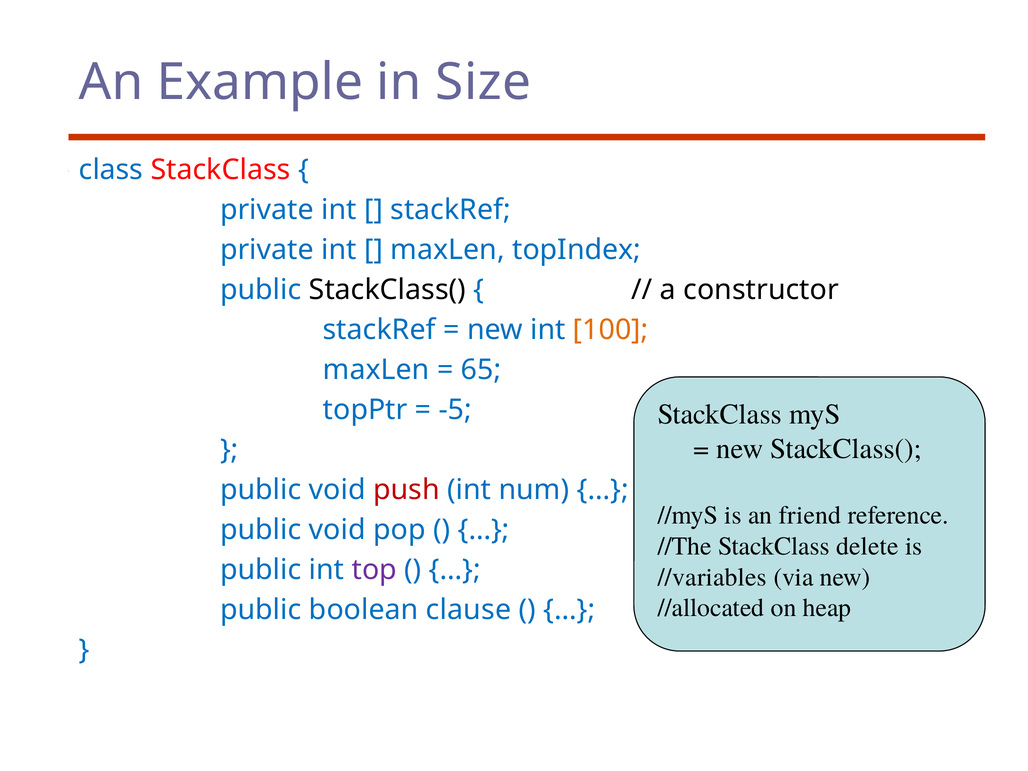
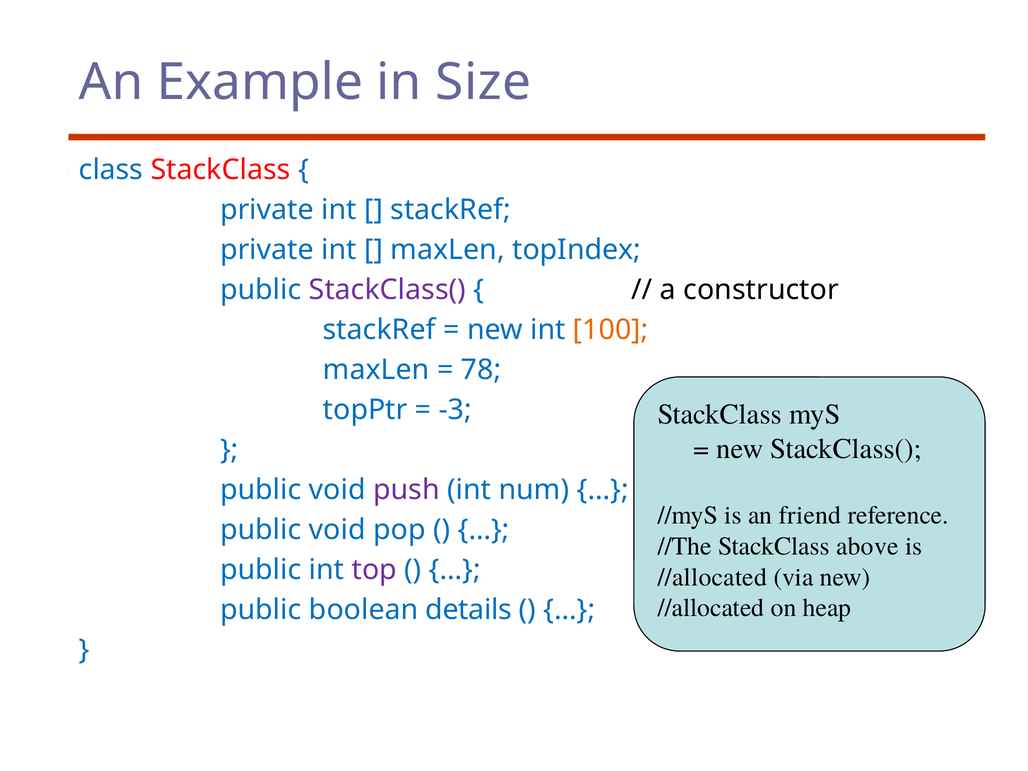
StackClass( at (387, 290) colour: black -> purple
65: 65 -> 78
-5: -5 -> -3
push colour: red -> purple
delete: delete -> above
//variables at (712, 577): //variables -> //allocated
clause: clause -> details
